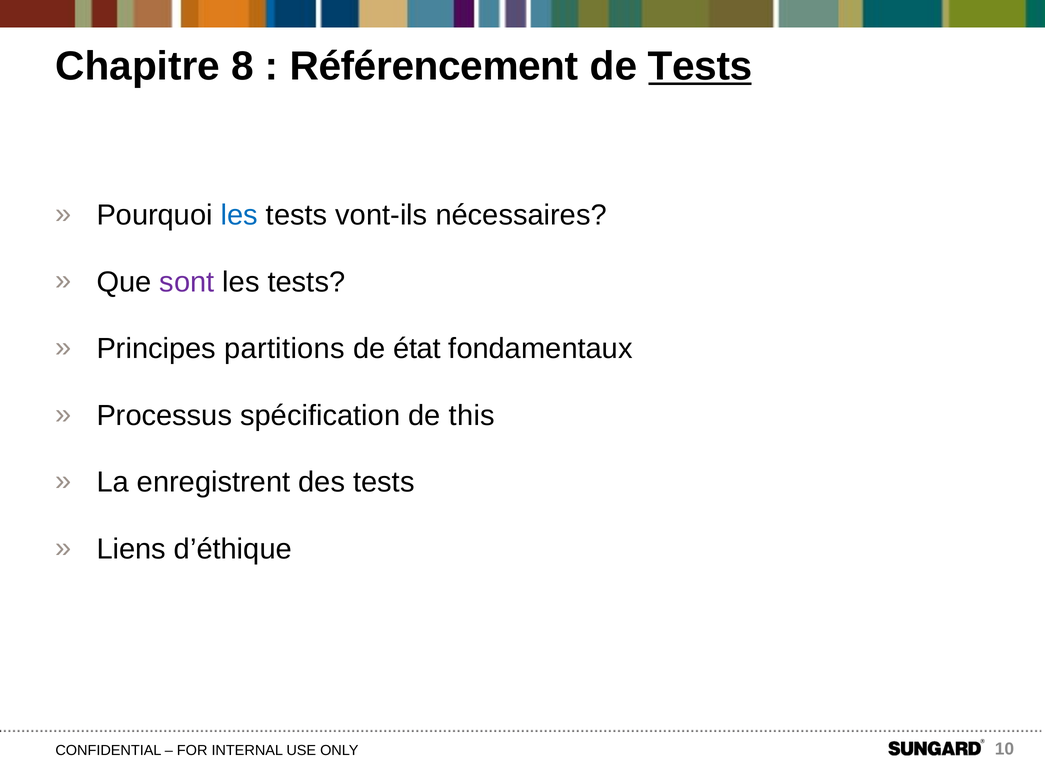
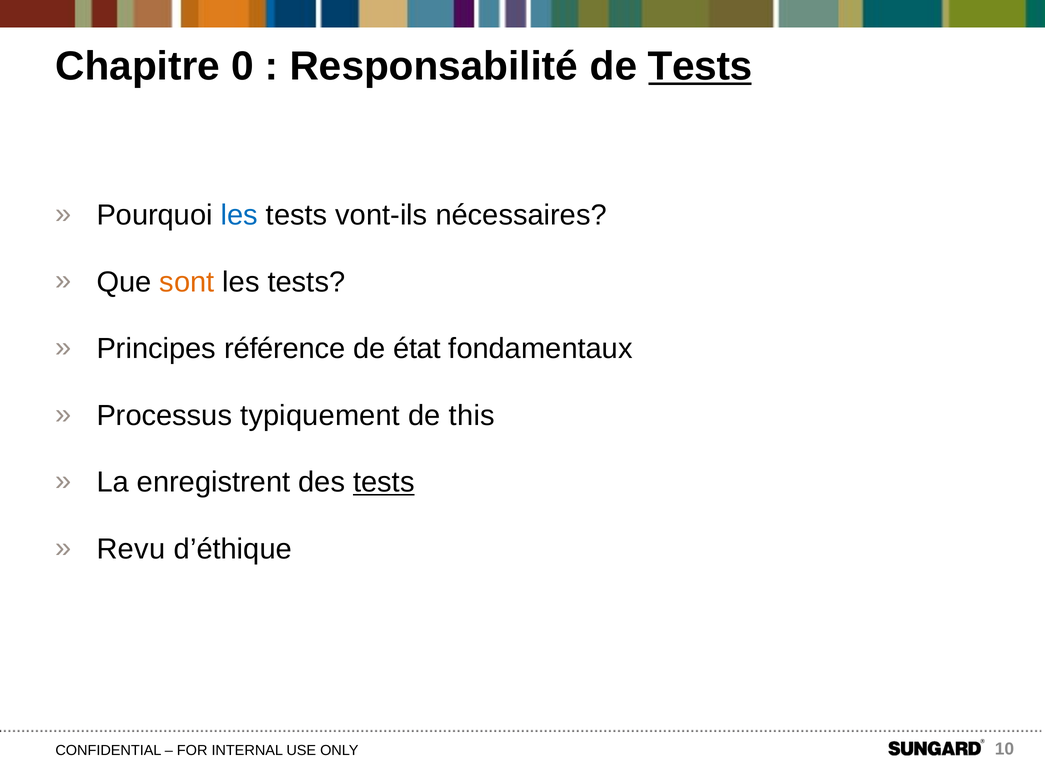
8: 8 -> 0
Référencement: Référencement -> Responsabilité
sont colour: purple -> orange
partitions: partitions -> référence
spécification: spécification -> typiquement
tests at (384, 482) underline: none -> present
Liens: Liens -> Revu
